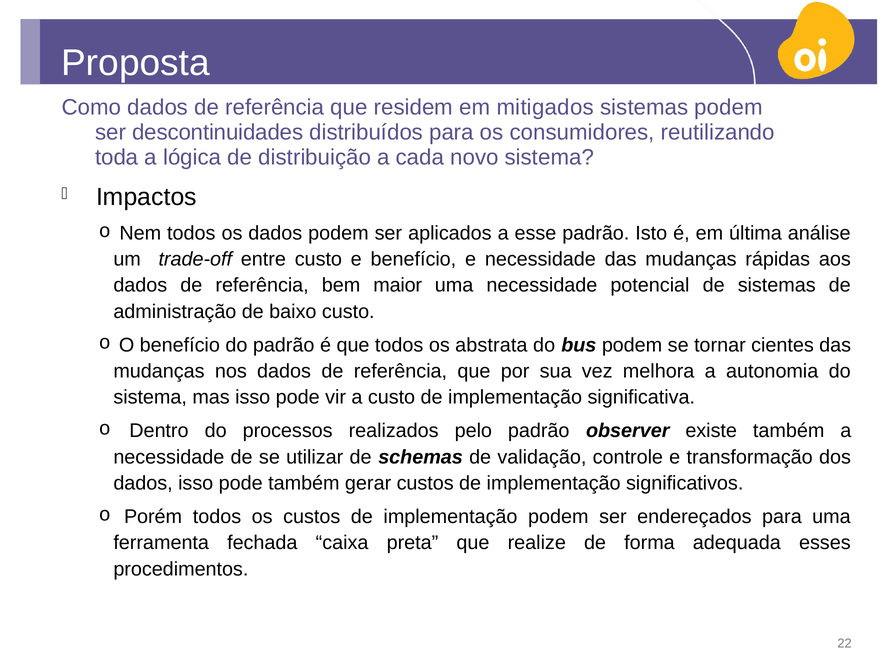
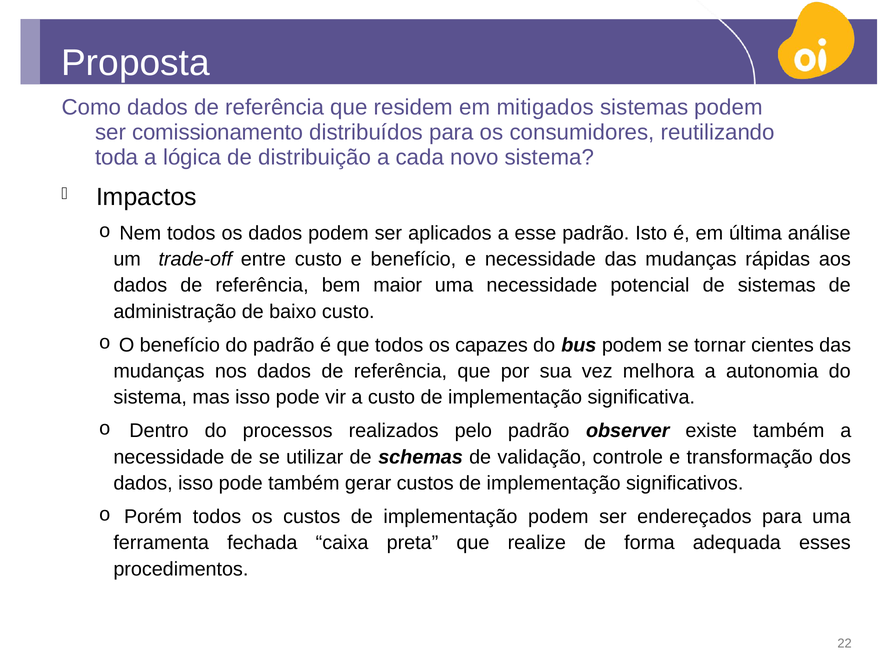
descontinuidades: descontinuidades -> comissionamento
abstrata: abstrata -> capazes
